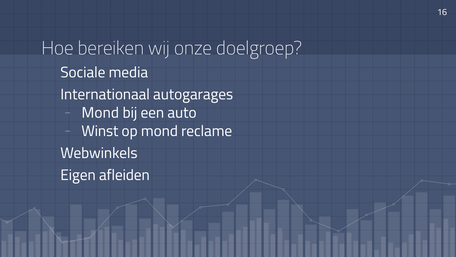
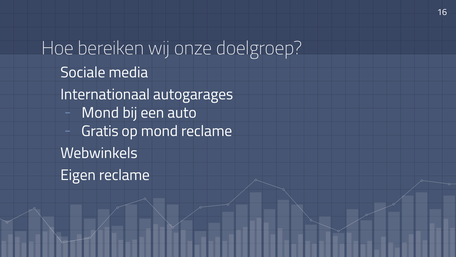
Winst: Winst -> Gratis
Eigen afleiden: afleiden -> reclame
